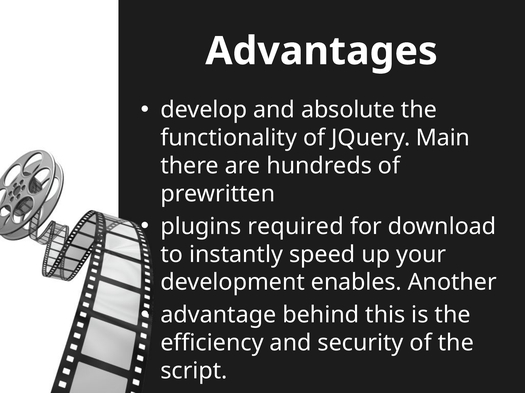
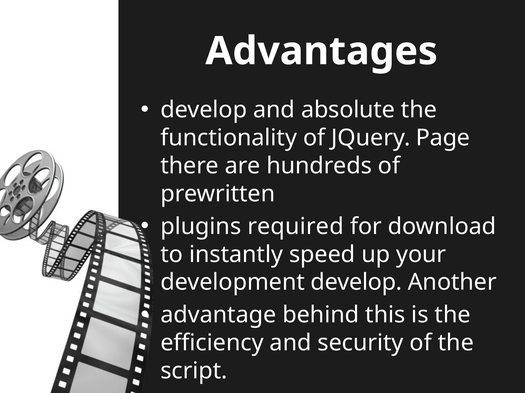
Main: Main -> Page
development enables: enables -> develop
